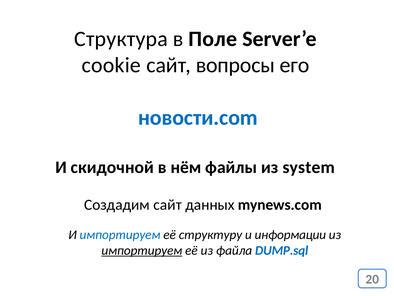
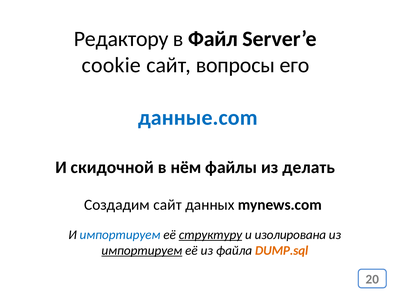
Структура: Структура -> Редактору
Поле: Поле -> Файл
новости.com: новости.com -> данные.com
system: system -> делать
структуру underline: none -> present
информации: информации -> изолирована
DUMP.sql colour: blue -> orange
